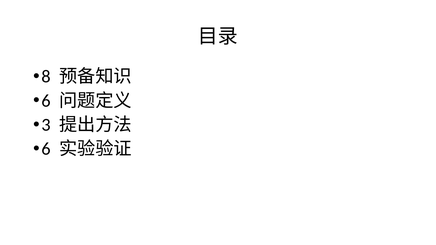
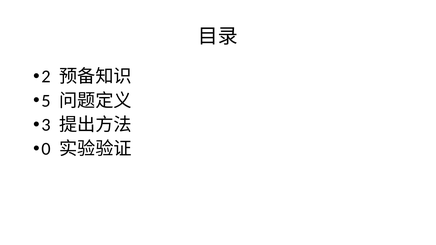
8: 8 -> 2
6 at (46, 101): 6 -> 5
6 at (46, 149): 6 -> 0
